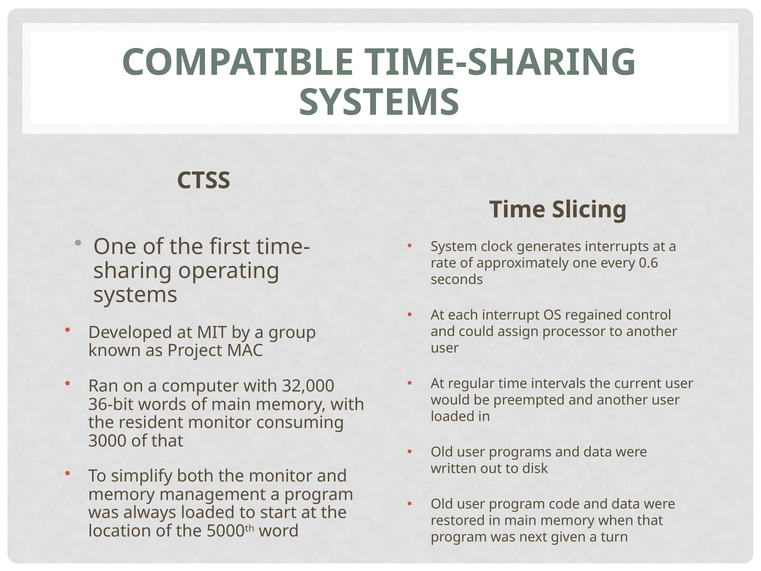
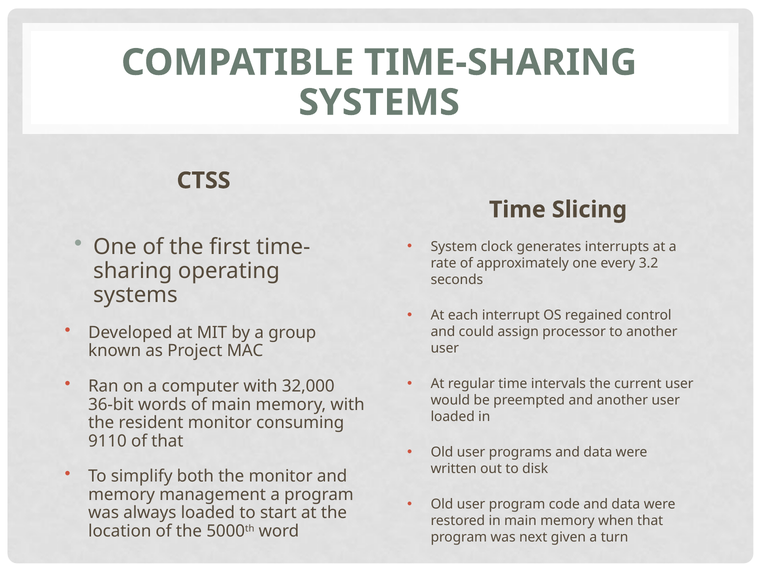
0.6: 0.6 -> 3.2
3000: 3000 -> 9110
